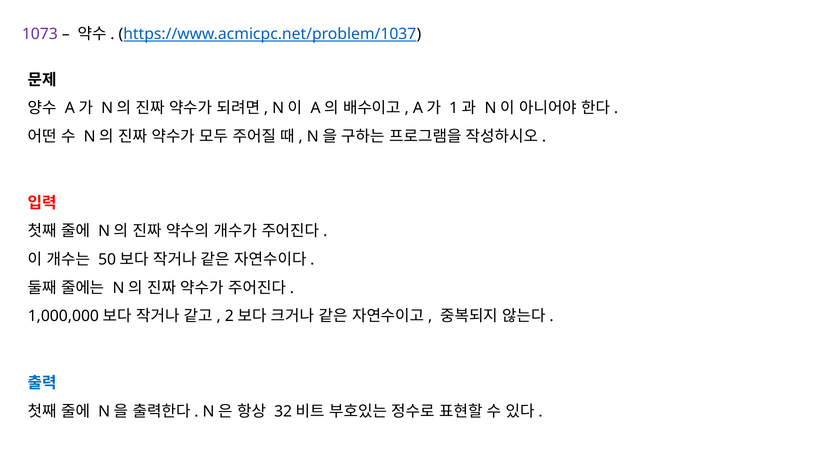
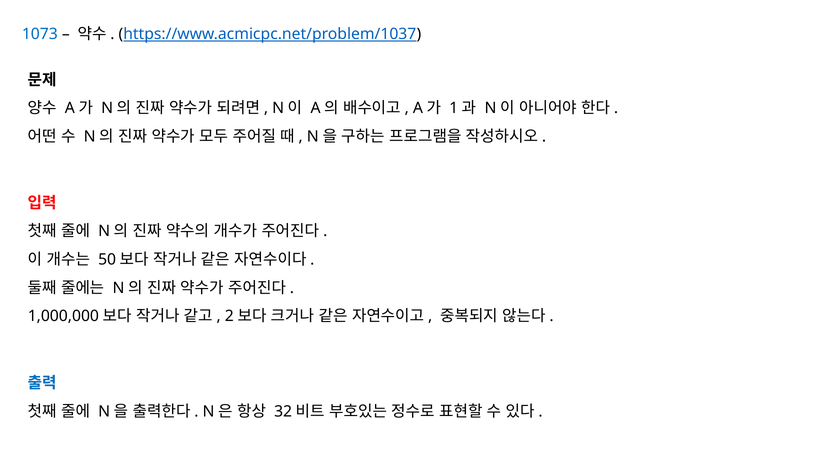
1073 colour: purple -> blue
